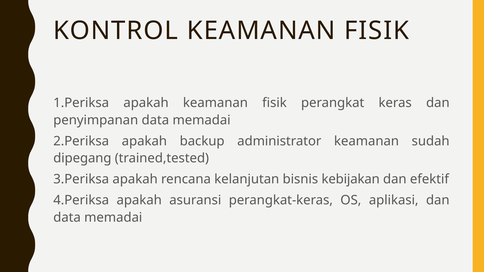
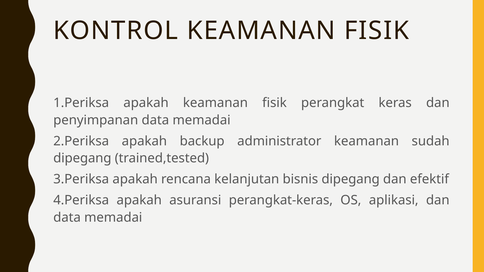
bisnis kebijakan: kebijakan -> dipegang
